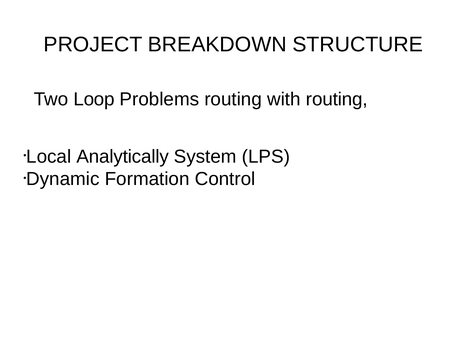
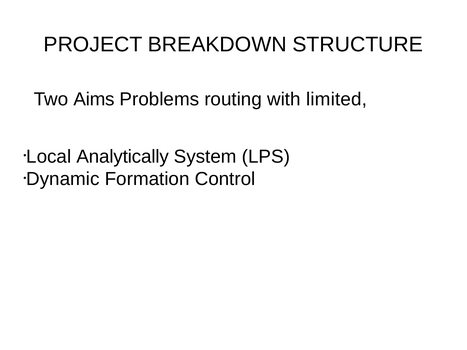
Loop: Loop -> Aims
with routing: routing -> limited
